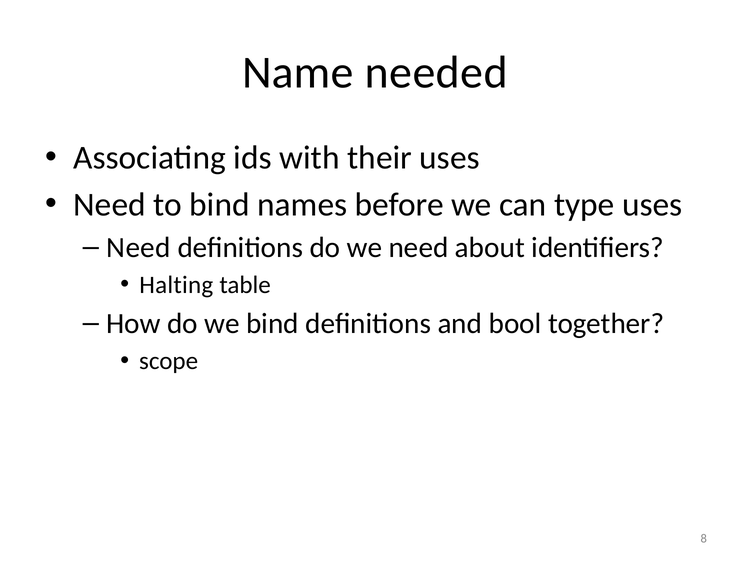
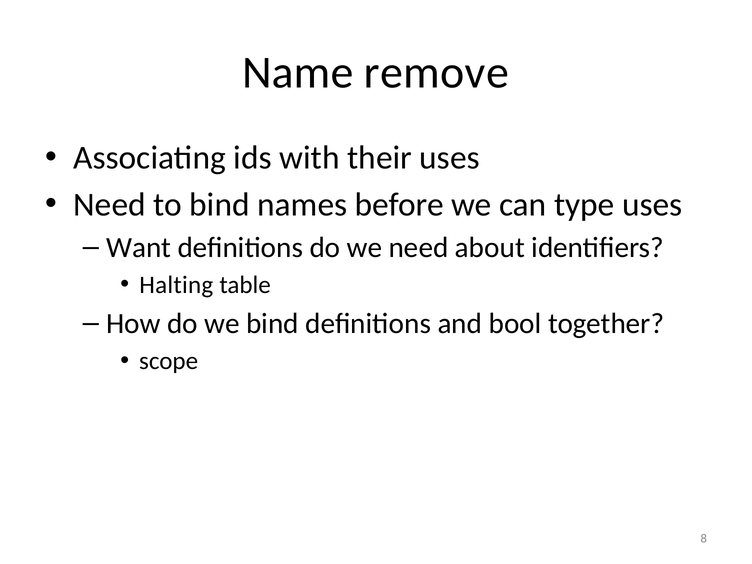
needed: needed -> remove
Need at (138, 248): Need -> Want
